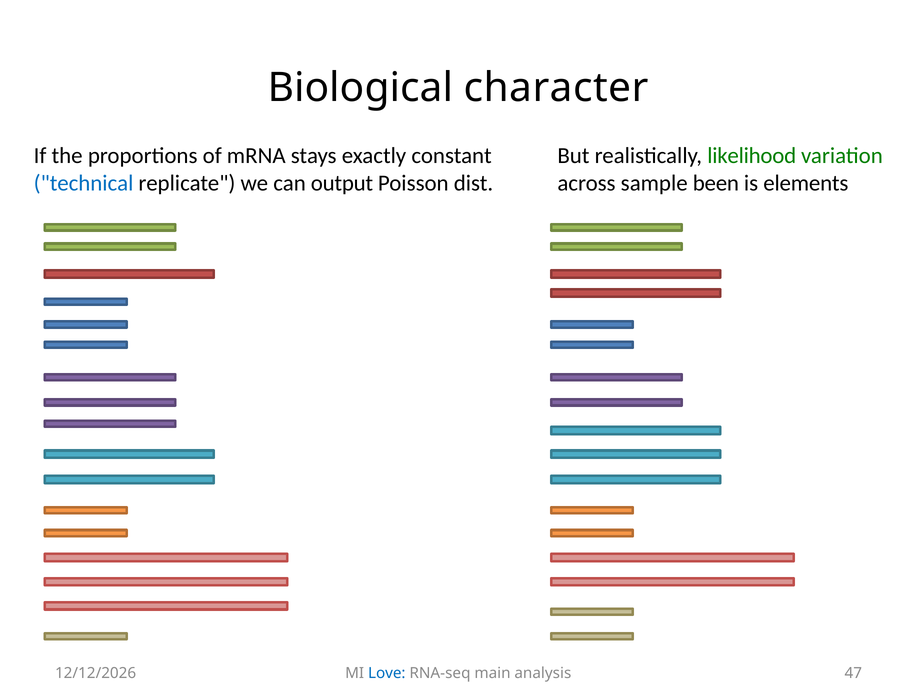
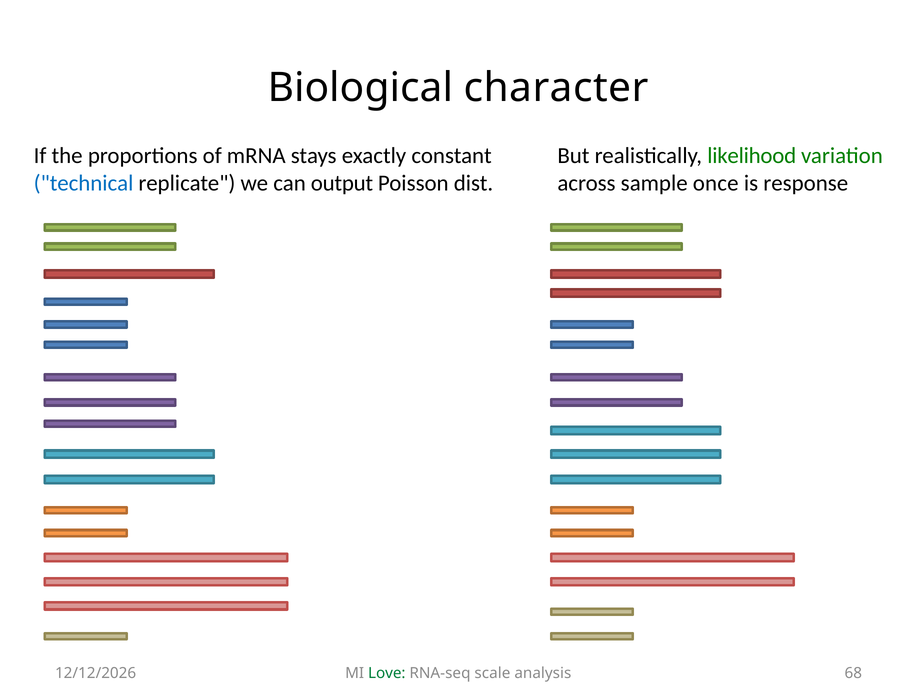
been: been -> once
elements: elements -> response
Love colour: blue -> green
main: main -> scale
47: 47 -> 68
